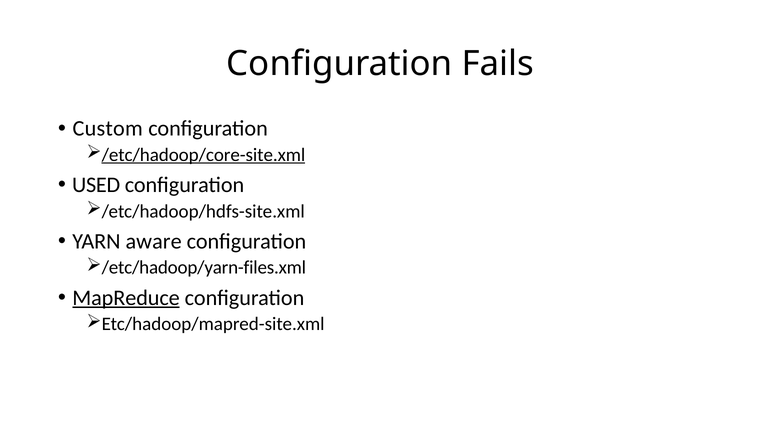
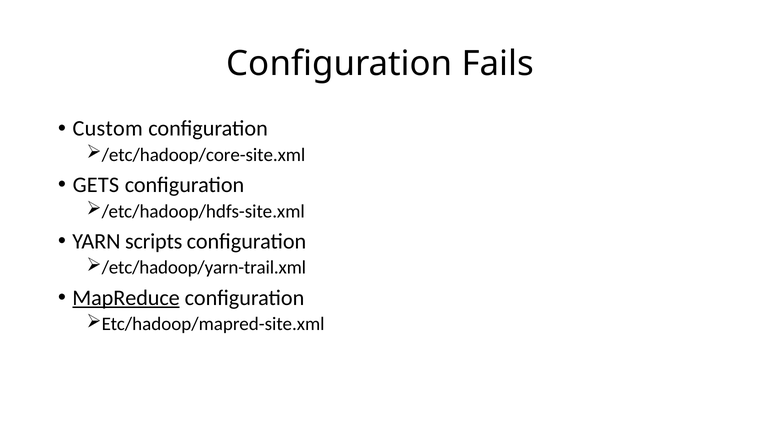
/etc/hadoop/core-site.xml underline: present -> none
USED: USED -> GETS
aware: aware -> scripts
/etc/hadoop/yarn-files.xml: /etc/hadoop/yarn-files.xml -> /etc/hadoop/yarn-trail.xml
